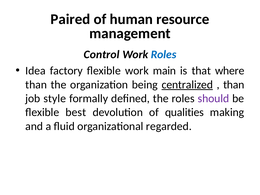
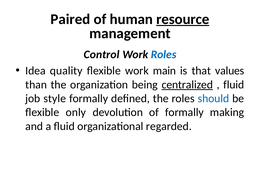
resource underline: none -> present
factory: factory -> quality
where: where -> values
than at (234, 85): than -> fluid
should colour: purple -> blue
best: best -> only
of qualities: qualities -> formally
